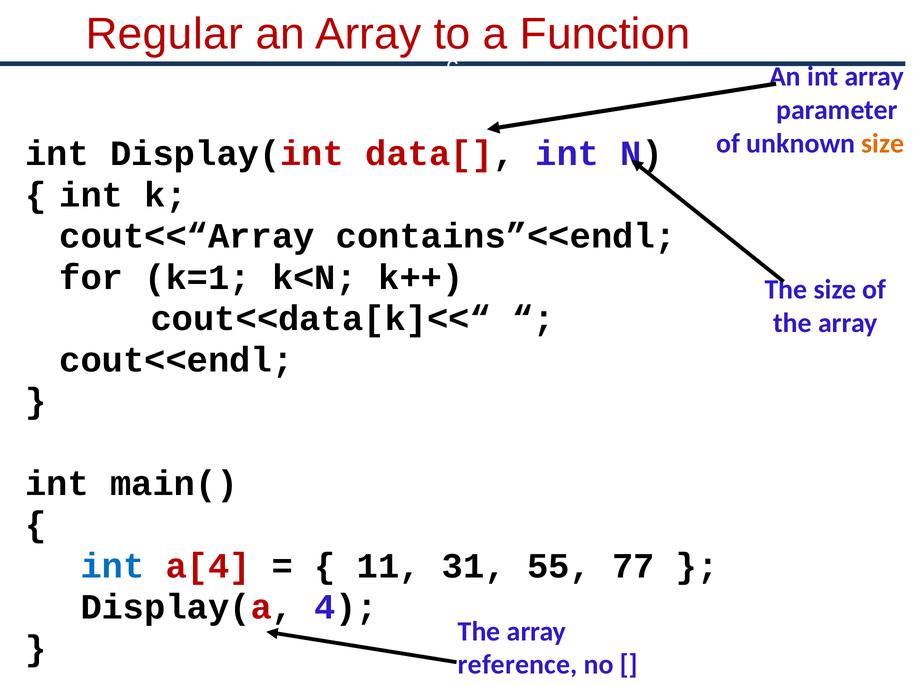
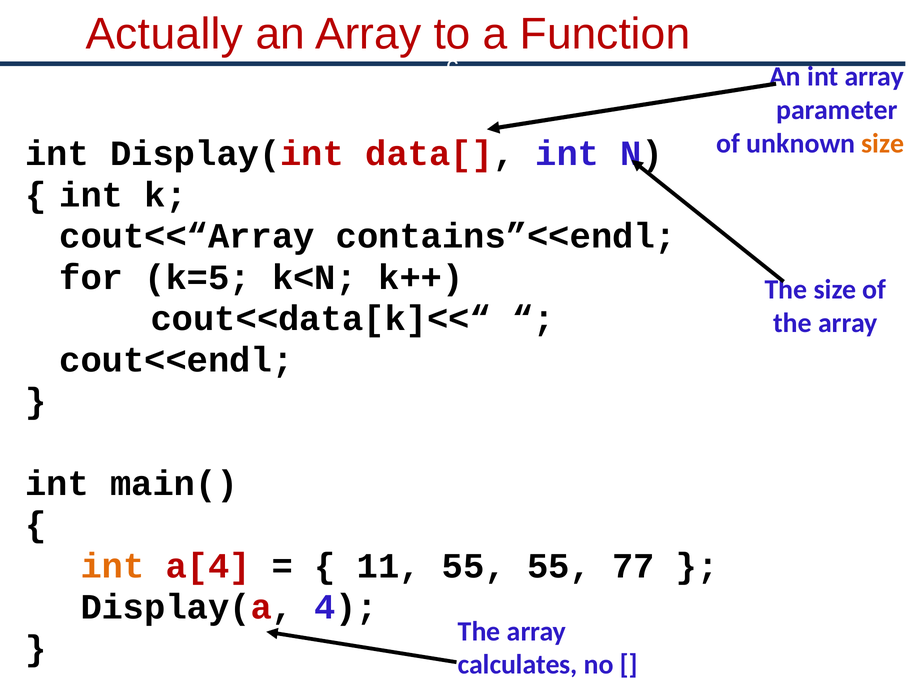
Regular: Regular -> Actually
k=1: k=1 -> k=5
int at (112, 566) colour: blue -> orange
11 31: 31 -> 55
reference: reference -> calculates
